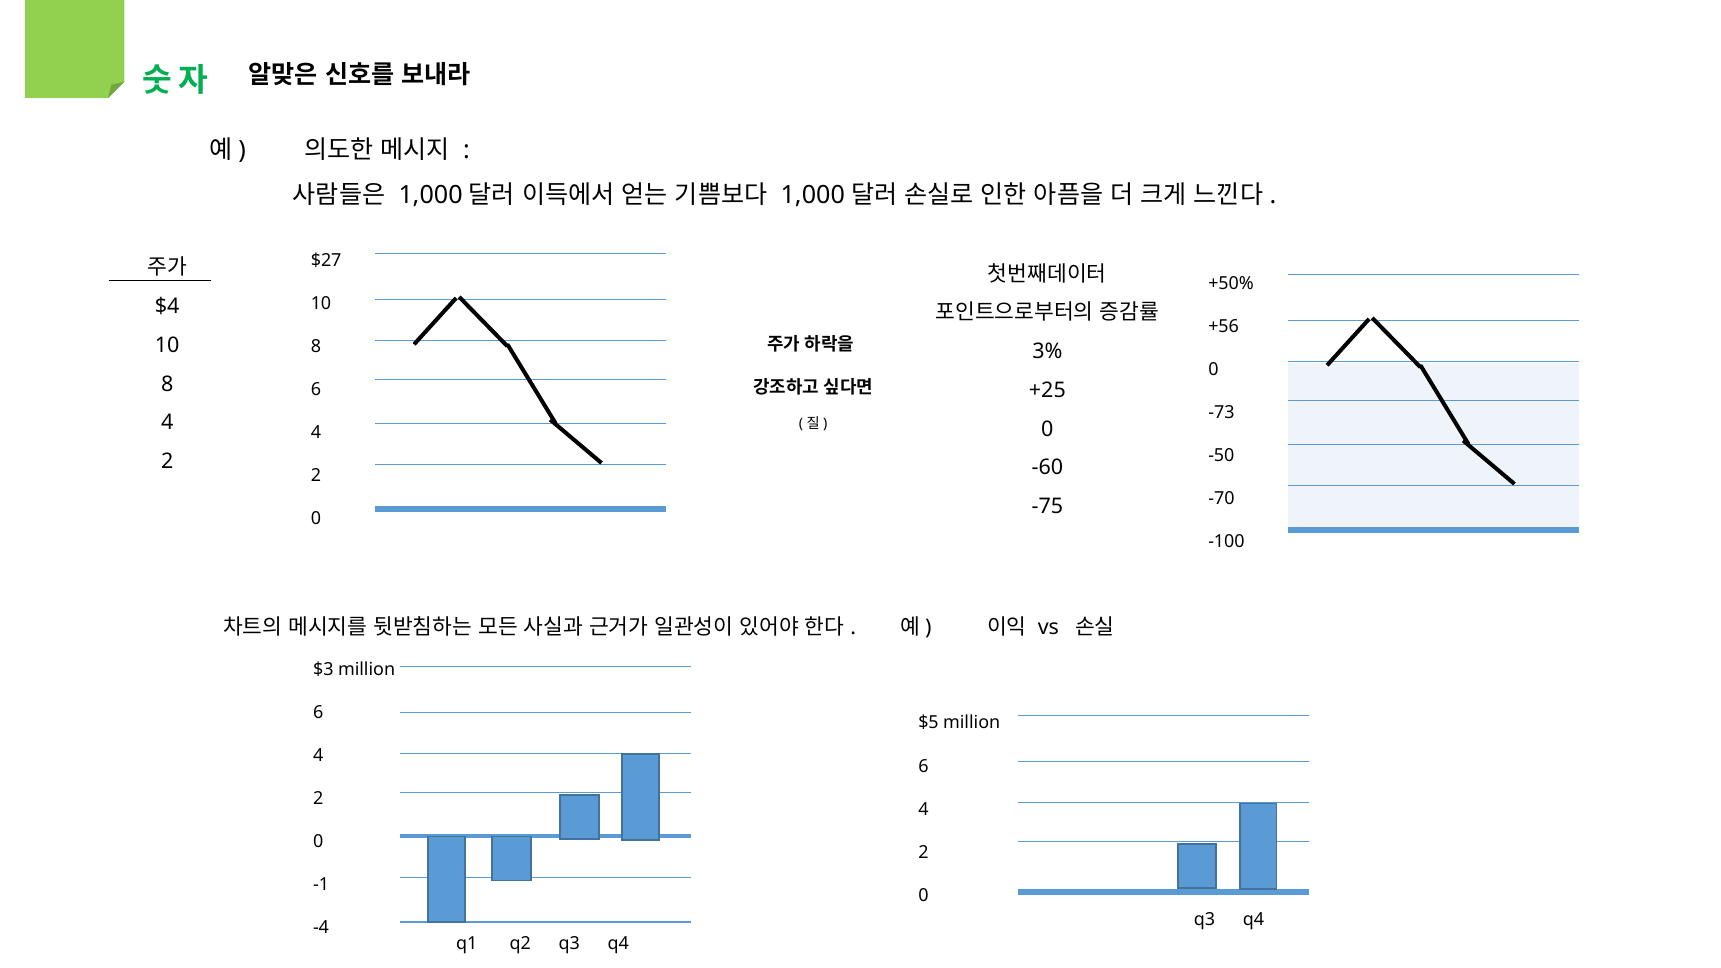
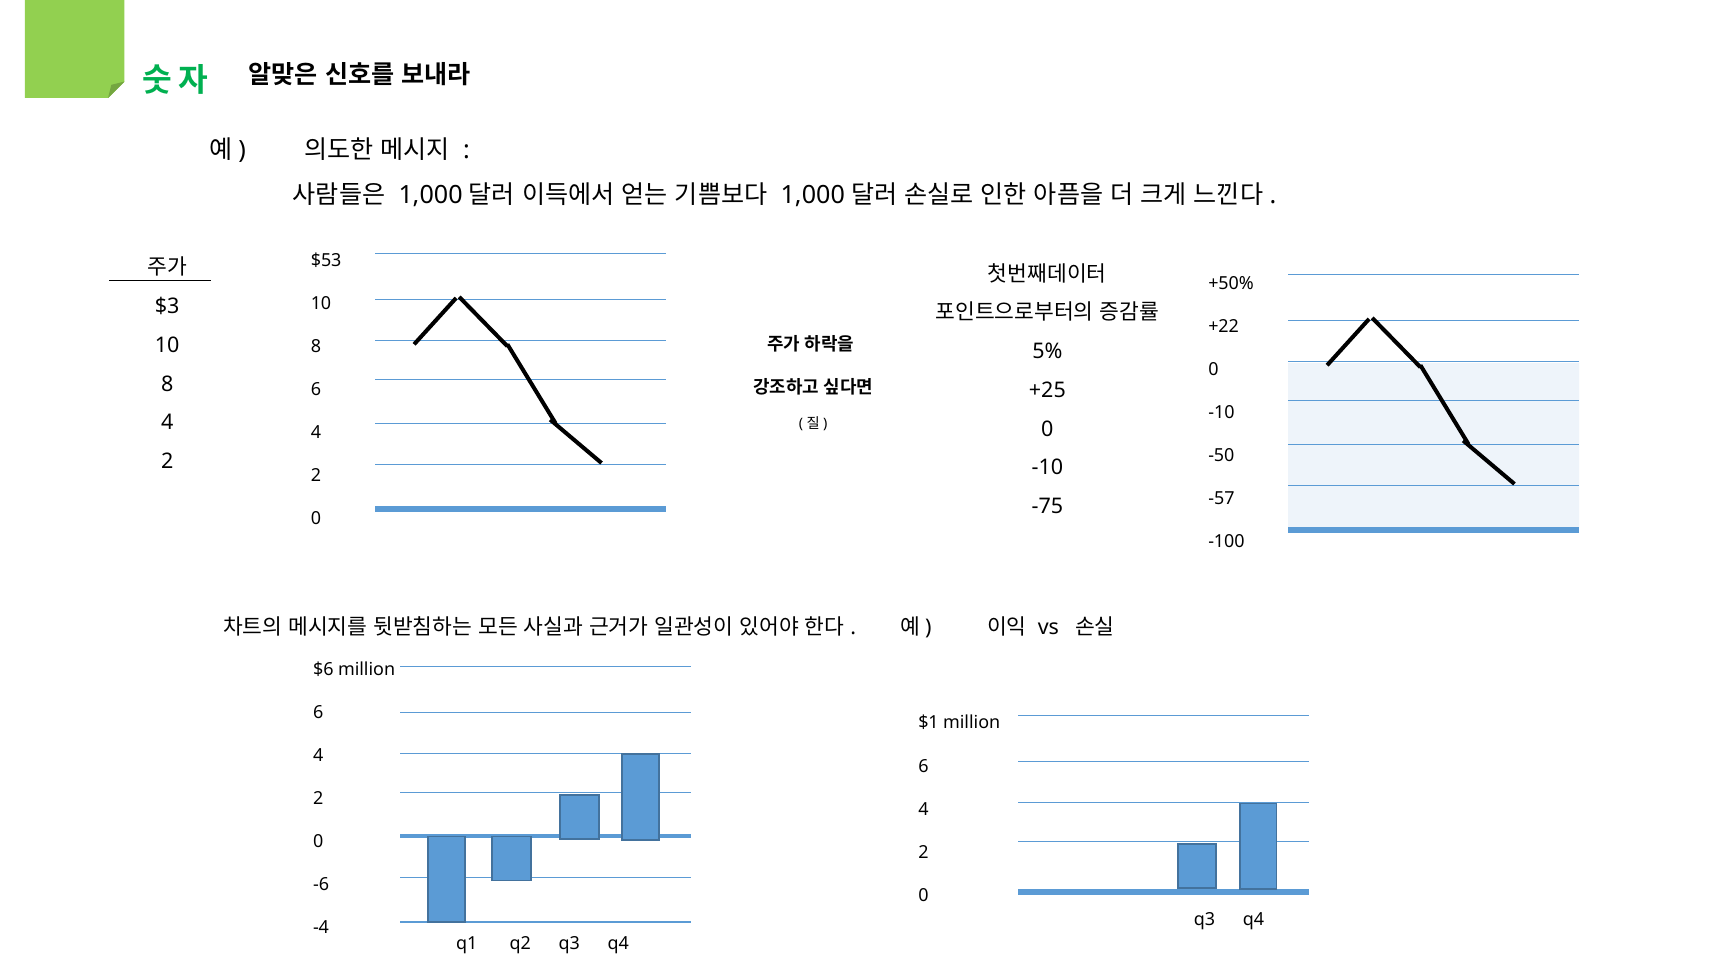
$27: $27 -> $53
$4: $4 -> $3
+56: +56 -> +22
3%: 3% -> 5%
-73 at (1221, 413): -73 -> -10
-60 at (1047, 468): -60 -> -10
-70: -70 -> -57
$3: $3 -> $6
$5: $5 -> $1
-1: -1 -> -6
